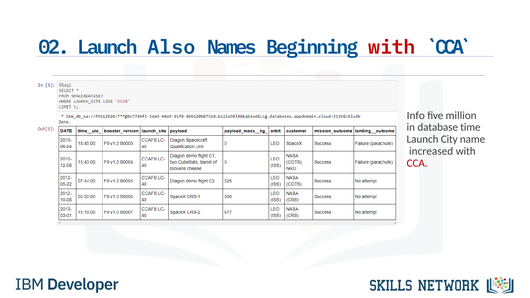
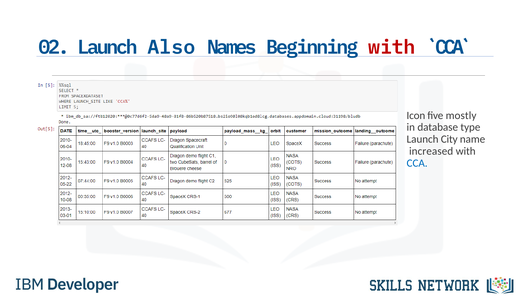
Info: Info -> Icon
million: million -> mostly
time: time -> type
CCA colour: red -> blue
